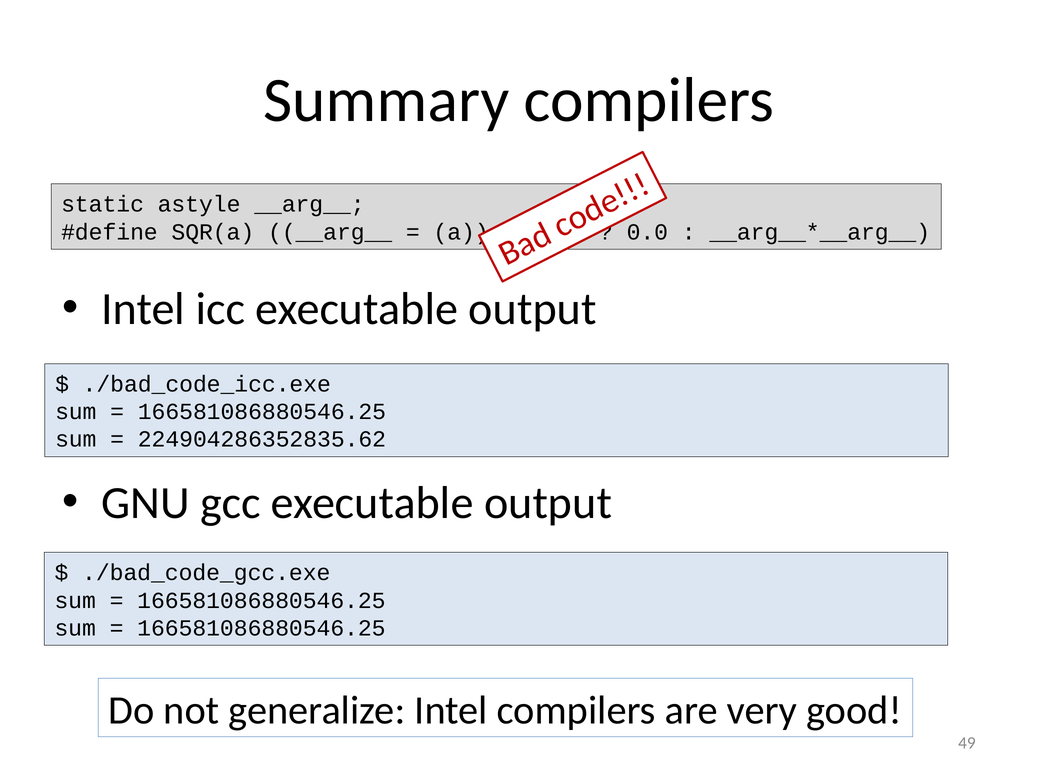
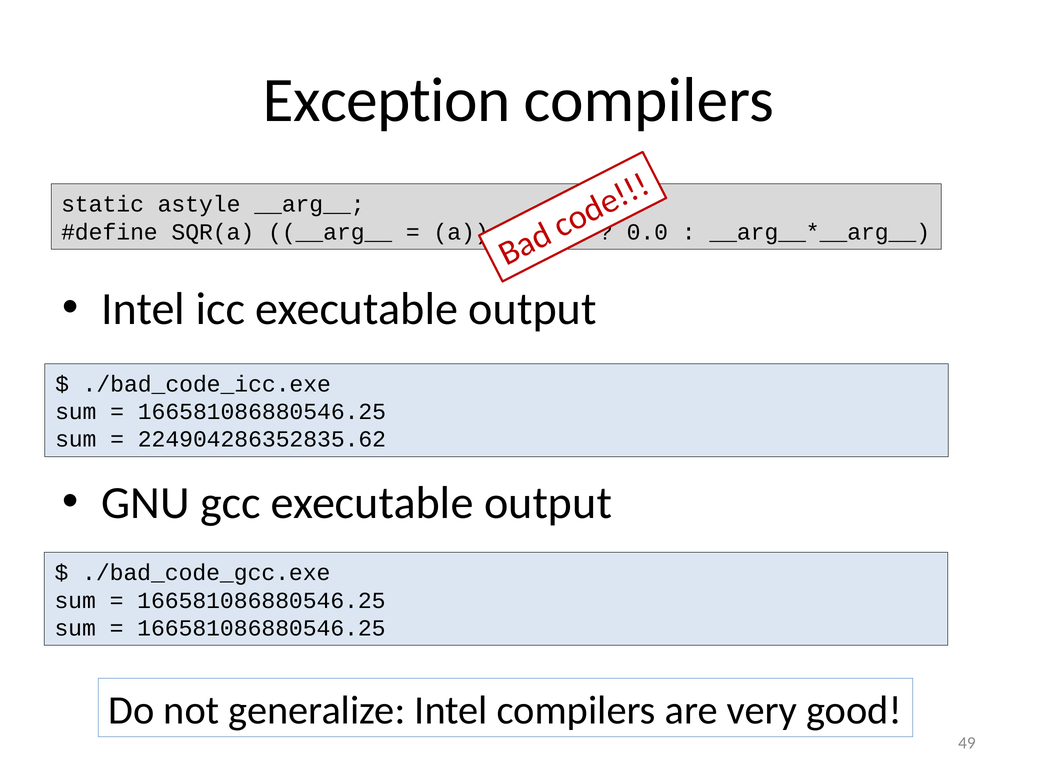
Summary: Summary -> Exception
